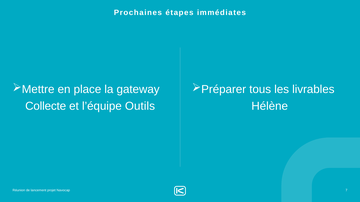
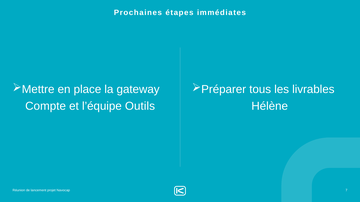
Collecte: Collecte -> Compte
